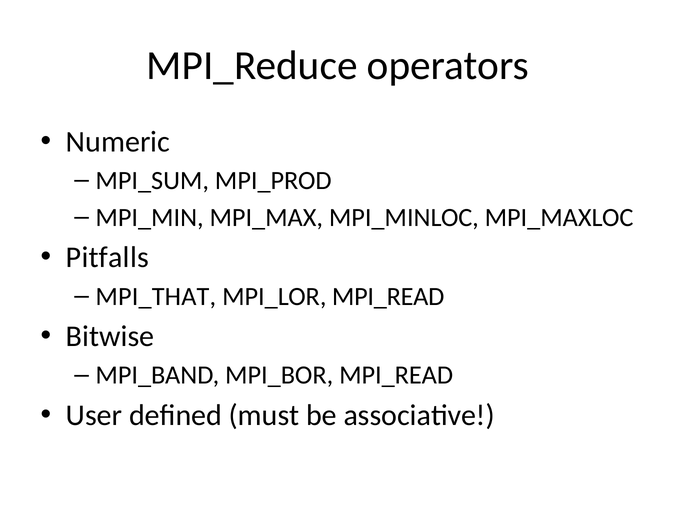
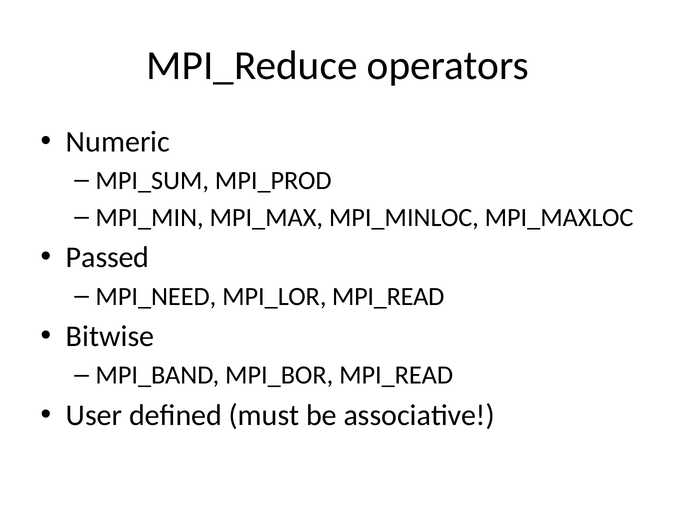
Pitfalls: Pitfalls -> Passed
MPI_THAT: MPI_THAT -> MPI_NEED
